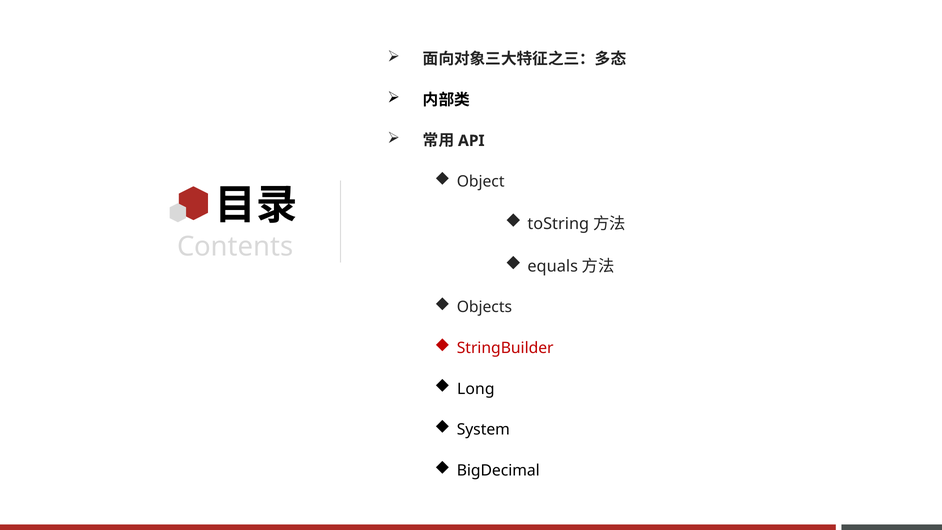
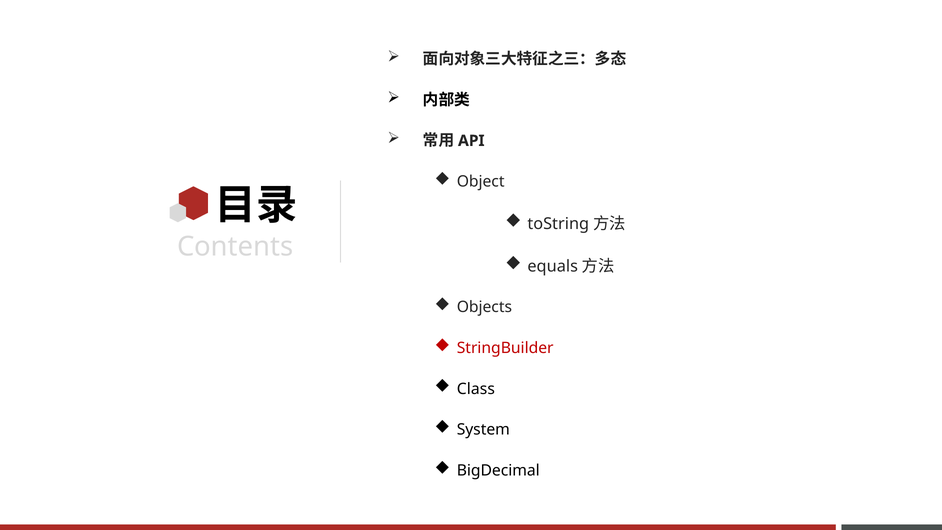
Long: Long -> Class
